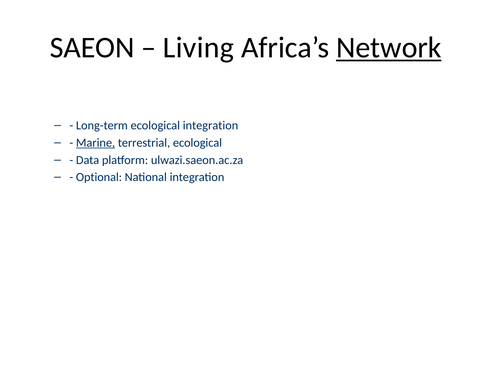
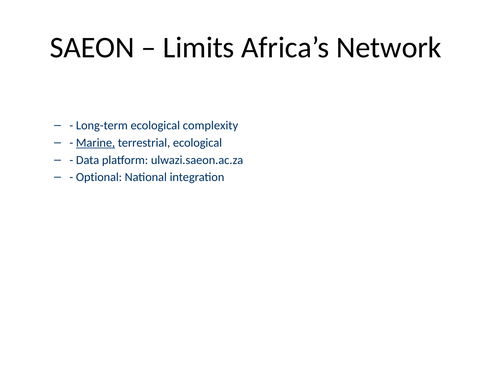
Living: Living -> Limits
Network underline: present -> none
ecological integration: integration -> complexity
